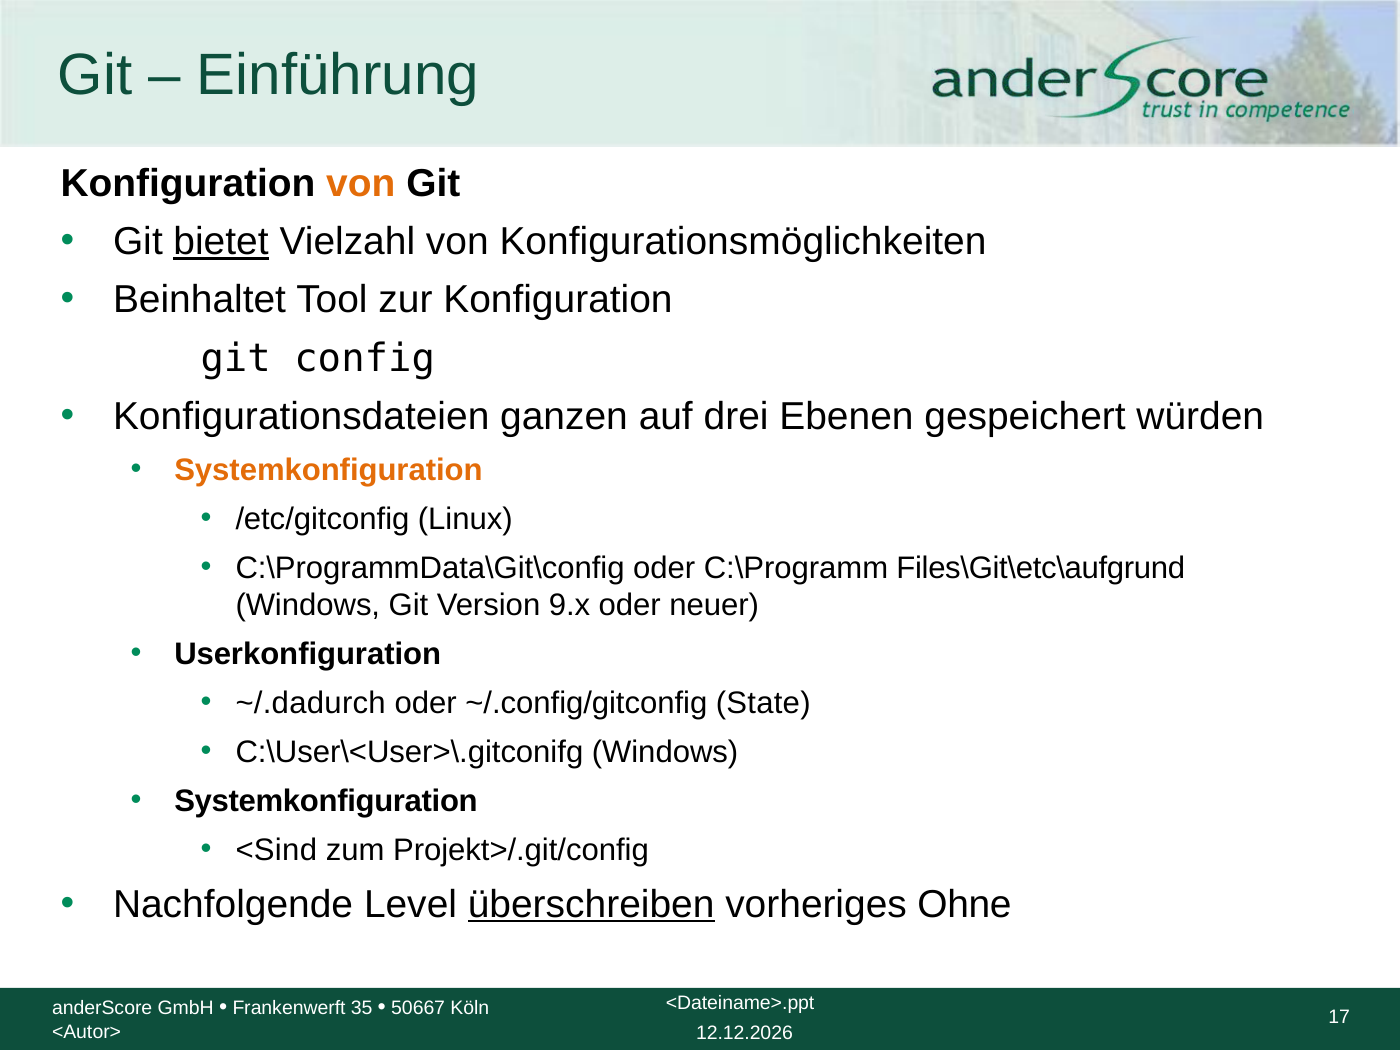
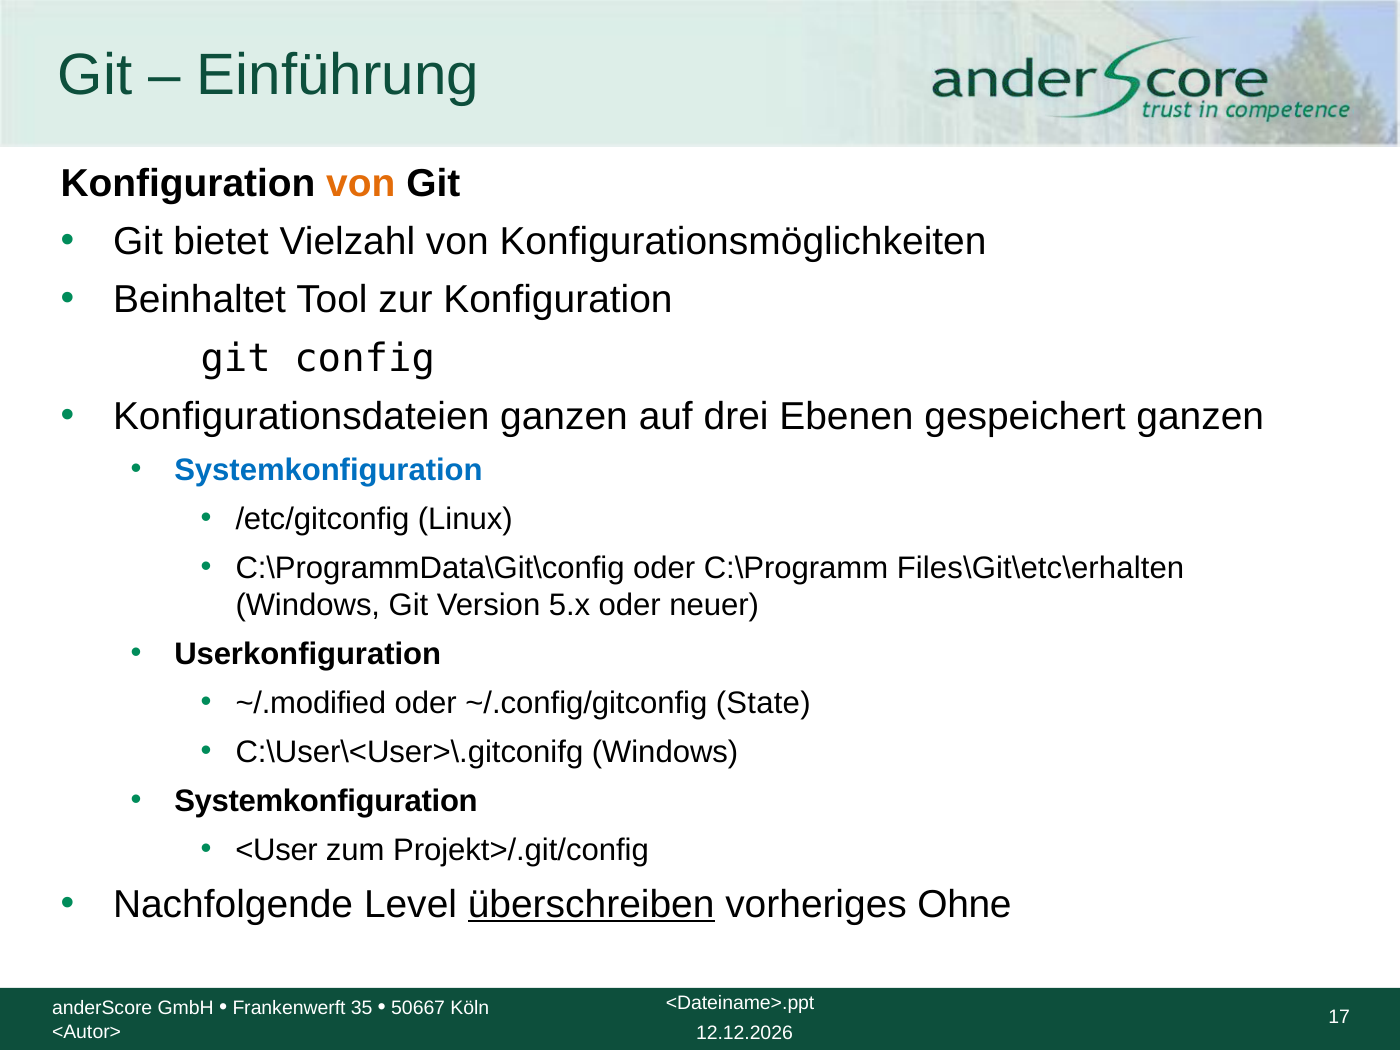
bietet underline: present -> none
gespeichert würden: würden -> ganzen
Systemkonfiguration at (328, 470) colour: orange -> blue
Files\Git\etc\aufgrund: Files\Git\etc\aufgrund -> Files\Git\etc\erhalten
9.x: 9.x -> 5.x
~/.dadurch: ~/.dadurch -> ~/.modified
<Sind: <Sind -> <User
